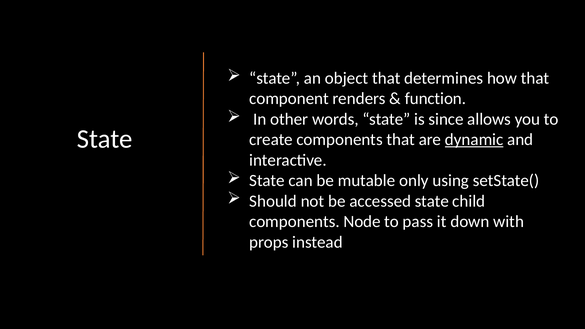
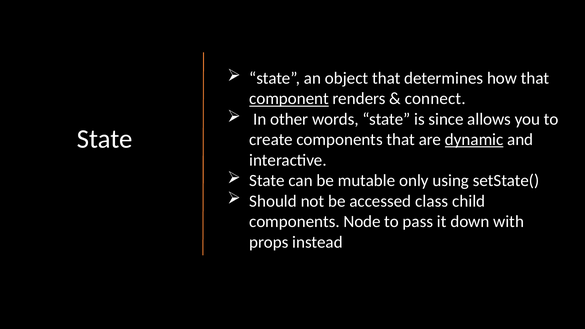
component underline: none -> present
function: function -> connect
accessed state: state -> class
